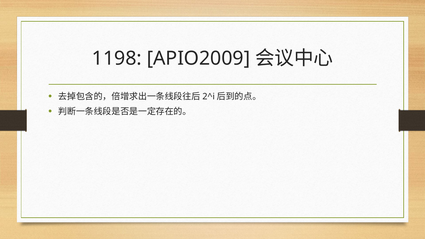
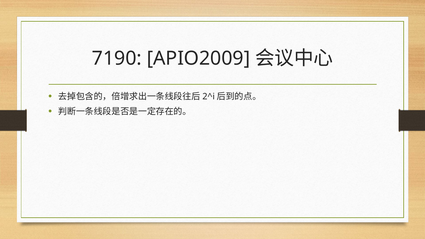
1198: 1198 -> 7190
